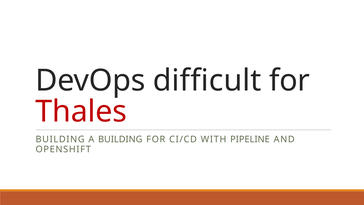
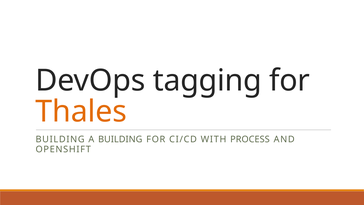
difficult: difficult -> tagging
Thales colour: red -> orange
PIPELINE: PIPELINE -> PROCESS
